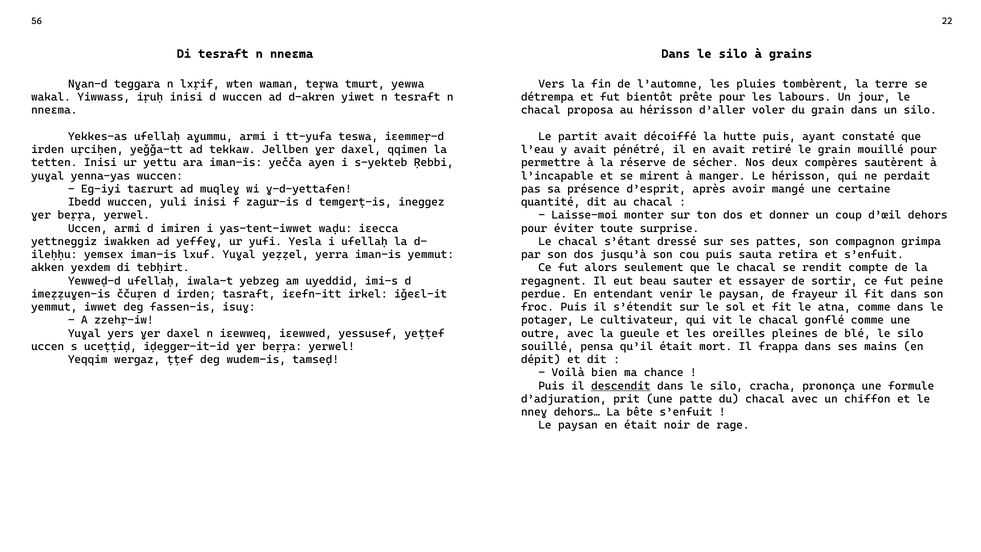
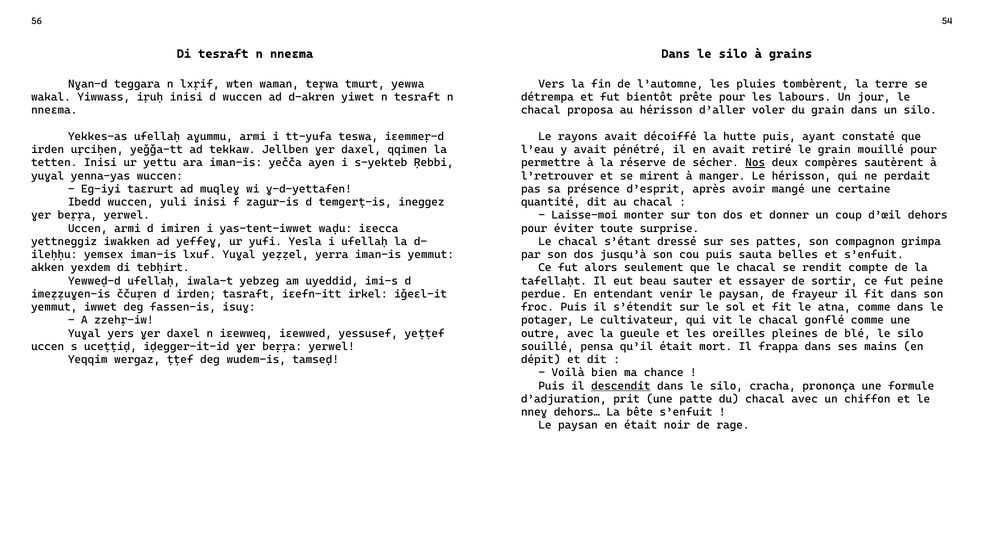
22: 22 -> 54
partit: partit -> rayons
Nos underline: none -> present
l’incapable: l’incapable -> l’retrouver
retira: retira -> belles
regagnent: regagnent -> tafellaḥt
